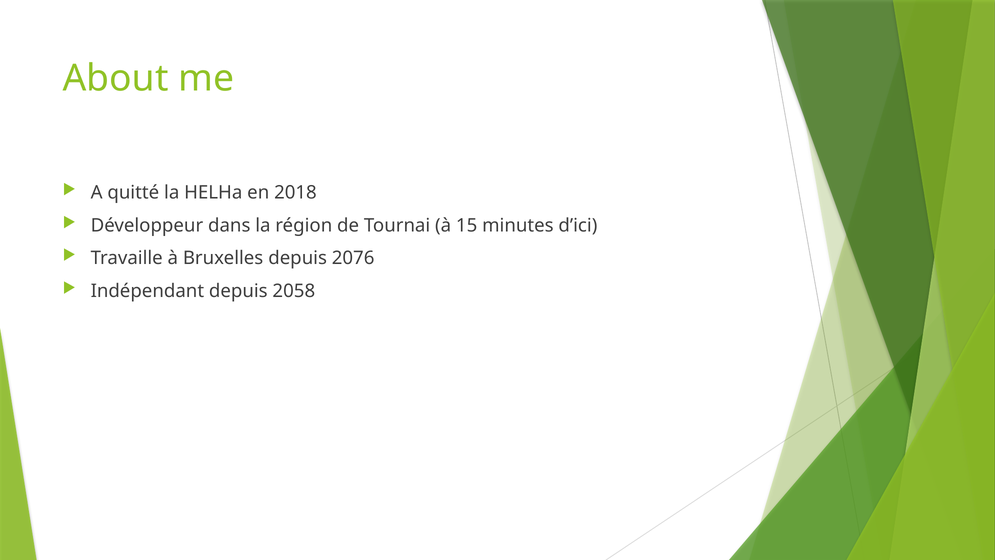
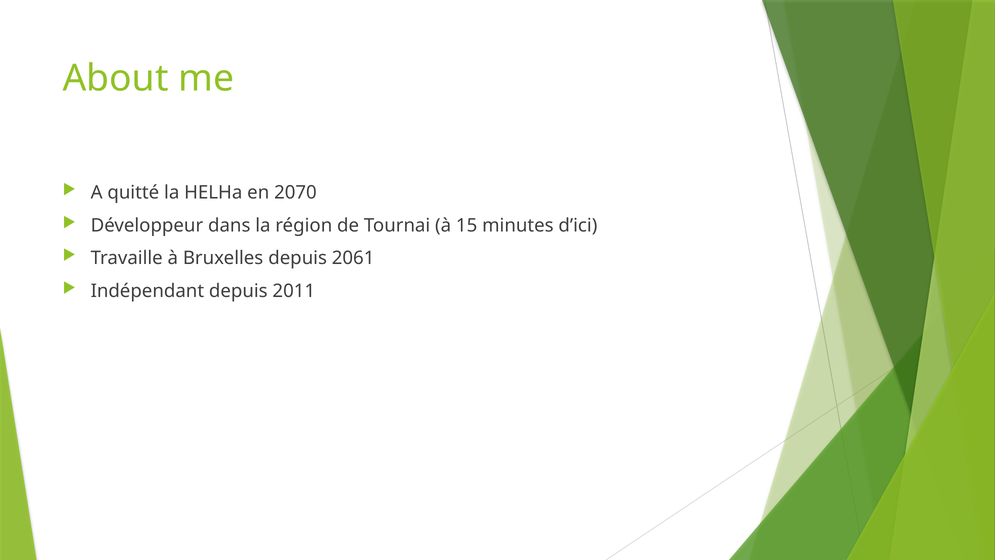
2018: 2018 -> 2070
2076: 2076 -> 2061
2058: 2058 -> 2011
